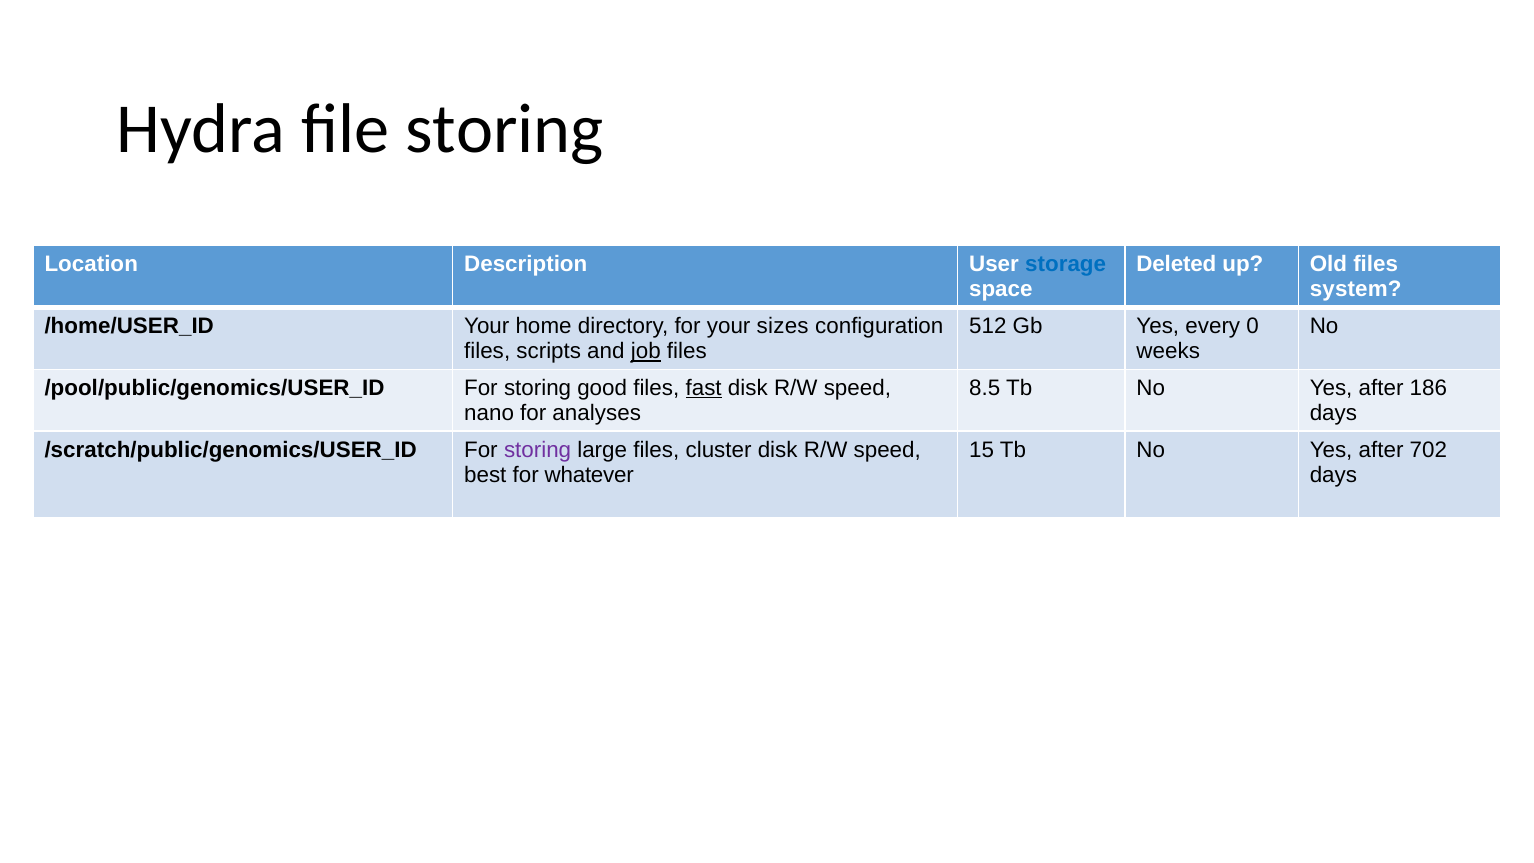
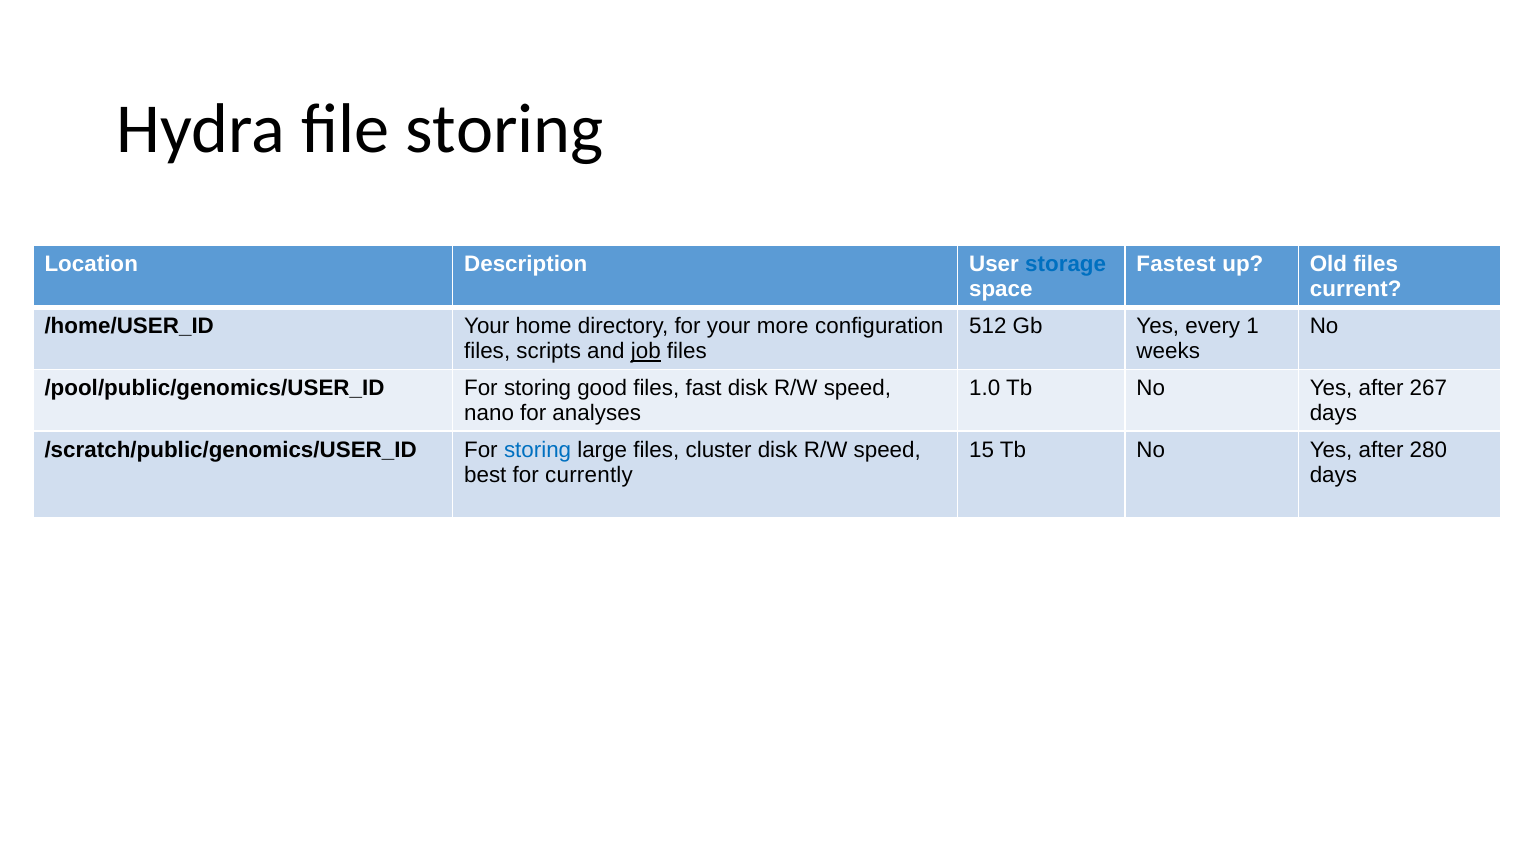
Deleted: Deleted -> Fastest
system: system -> current
sizes: sizes -> more
0: 0 -> 1
fast underline: present -> none
8.5: 8.5 -> 1.0
186: 186 -> 267
storing at (538, 450) colour: purple -> blue
702: 702 -> 280
whatever: whatever -> currently
